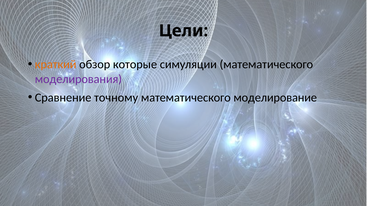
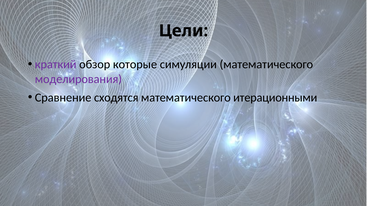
краткий colour: orange -> purple
точному: точному -> сходятся
моделирование: моделирование -> итерационными
